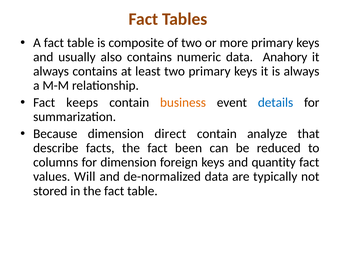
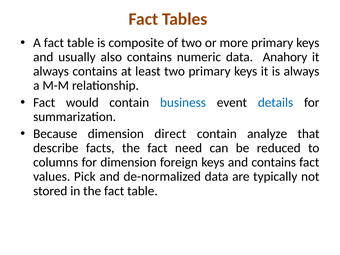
keeps: keeps -> would
business colour: orange -> blue
been: been -> need
and quantity: quantity -> contains
Will: Will -> Pick
